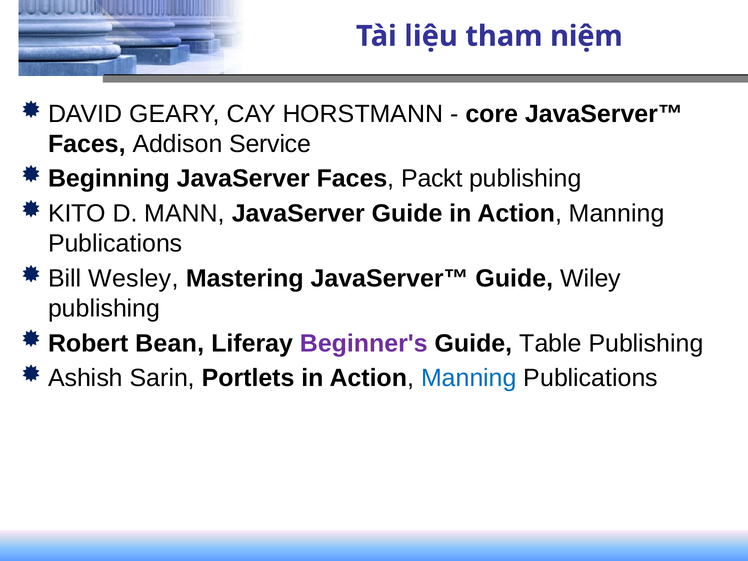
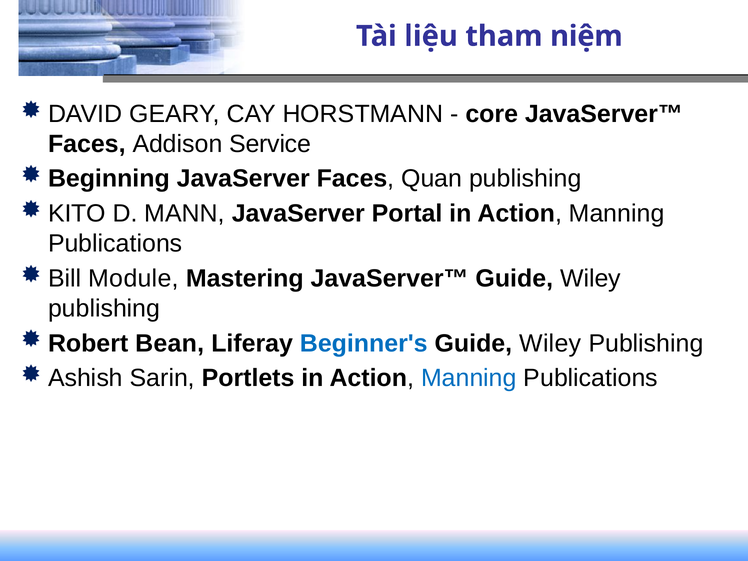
Packt: Packt -> Quan
JavaServer Guide: Guide -> Portal
Wesley: Wesley -> Module
Beginner's colour: purple -> blue
Table at (551, 343): Table -> Wiley
